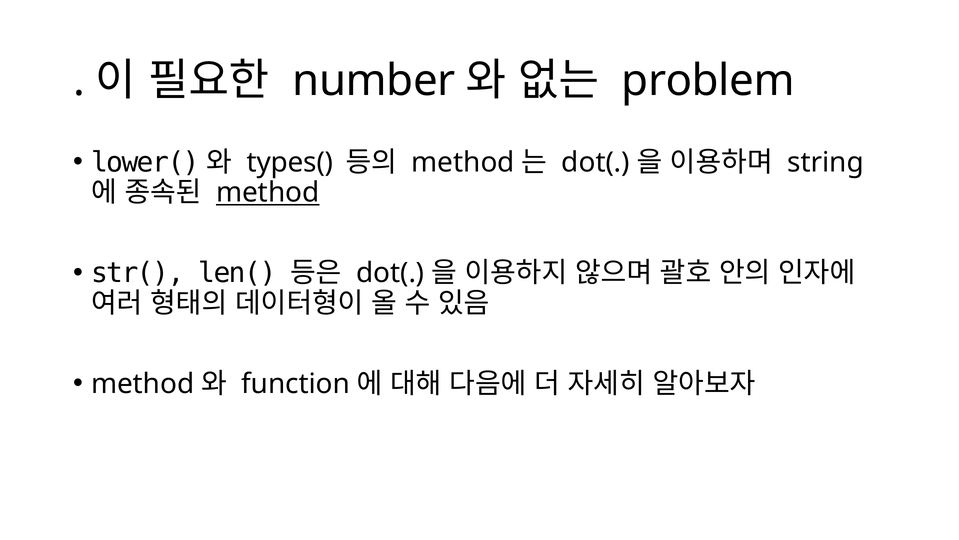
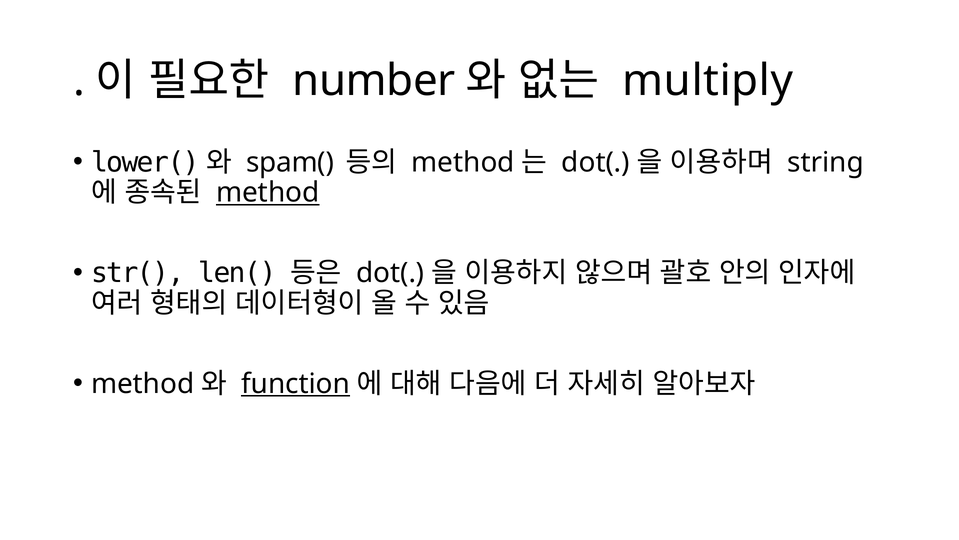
problem: problem -> multiply
types(: types( -> spam(
function underline: none -> present
